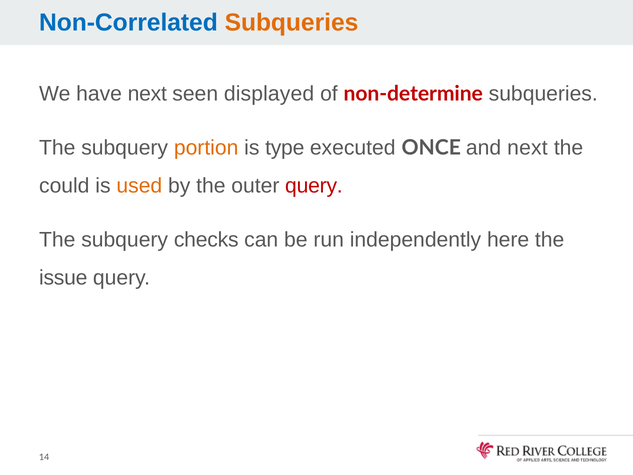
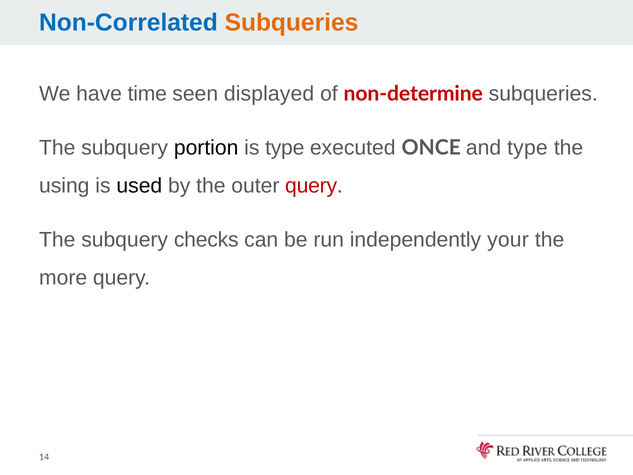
have next: next -> time
portion colour: orange -> black
and next: next -> type
could: could -> using
used colour: orange -> black
here: here -> your
issue: issue -> more
